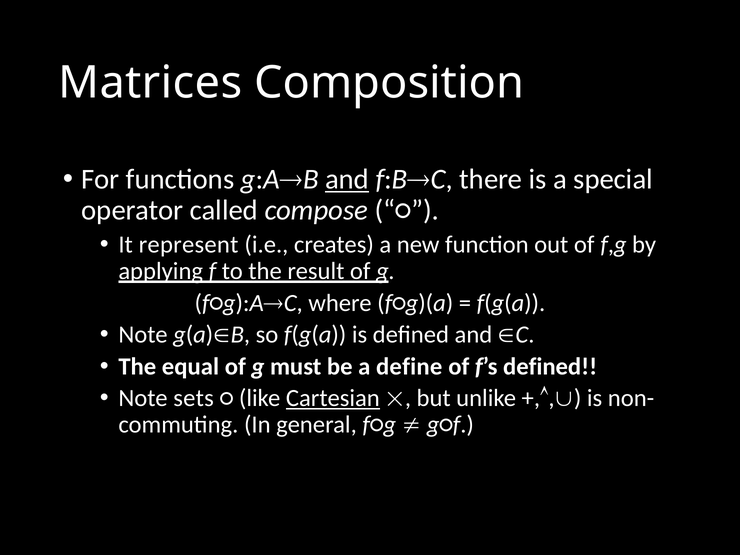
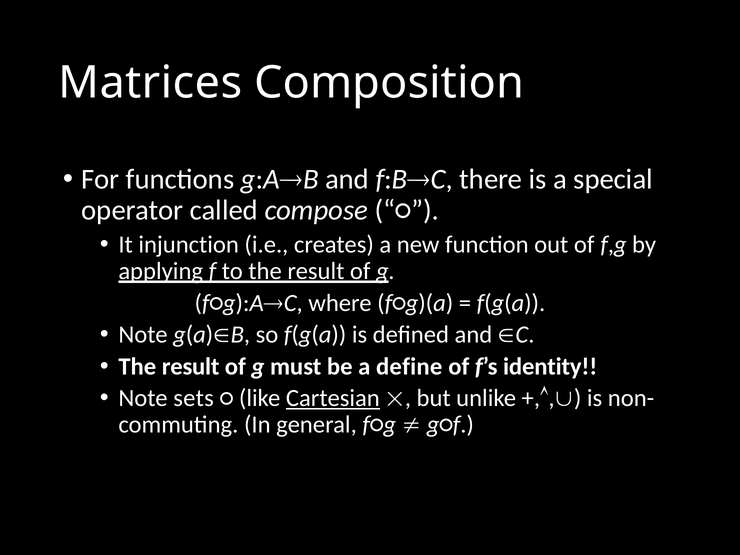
and at (347, 179) underline: present -> none
represent: represent -> injunction
equal at (190, 366): equal -> result
f’s defined: defined -> identity
